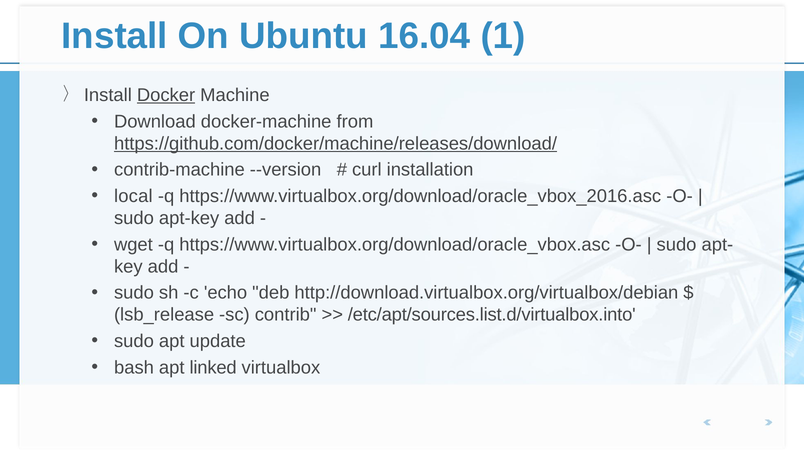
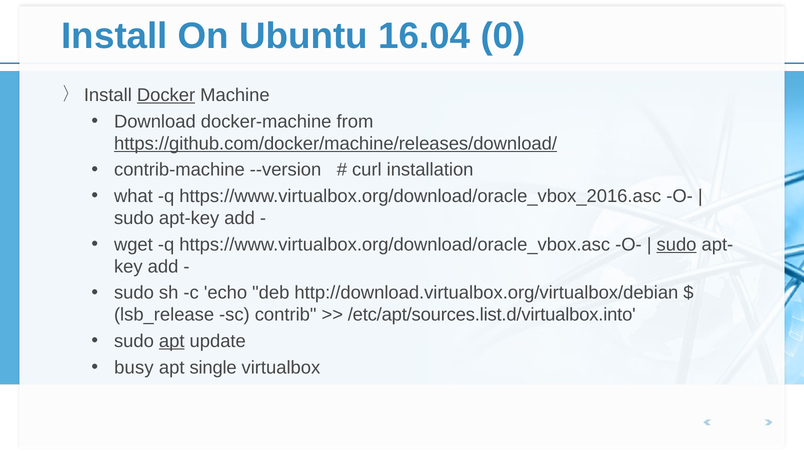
1: 1 -> 0
local: local -> what
sudo at (677, 245) underline: none -> present
apt at (172, 341) underline: none -> present
bash: bash -> busy
linked: linked -> single
